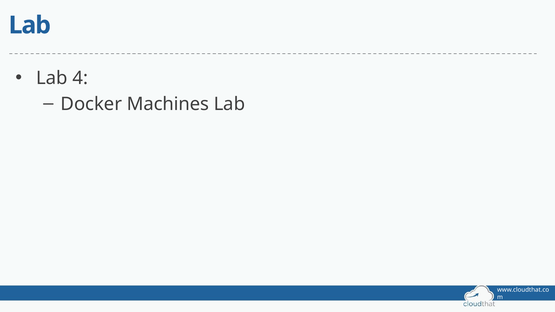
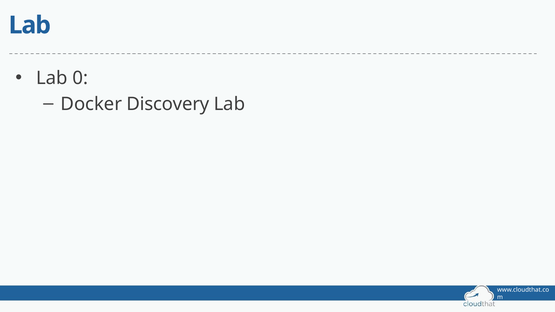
4: 4 -> 0
Machines: Machines -> Discovery
